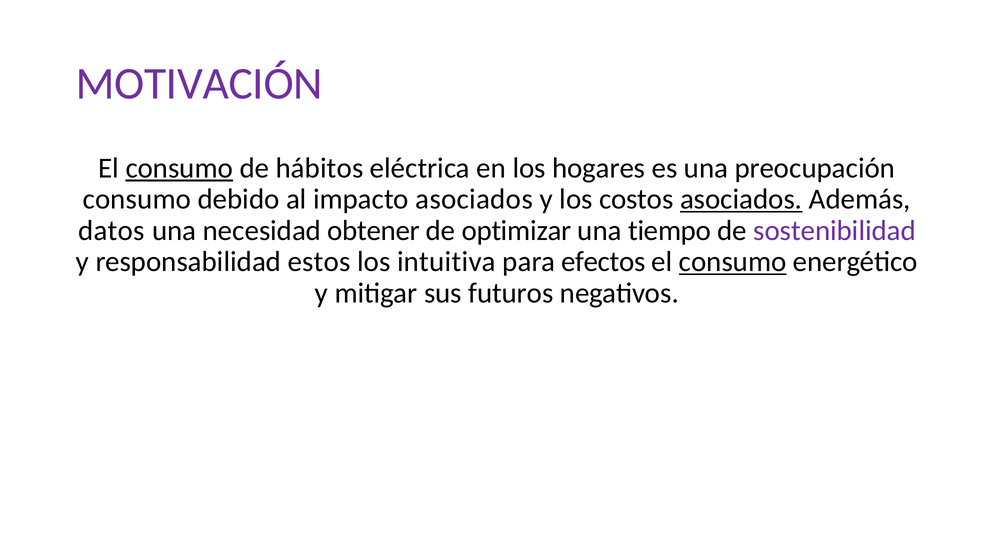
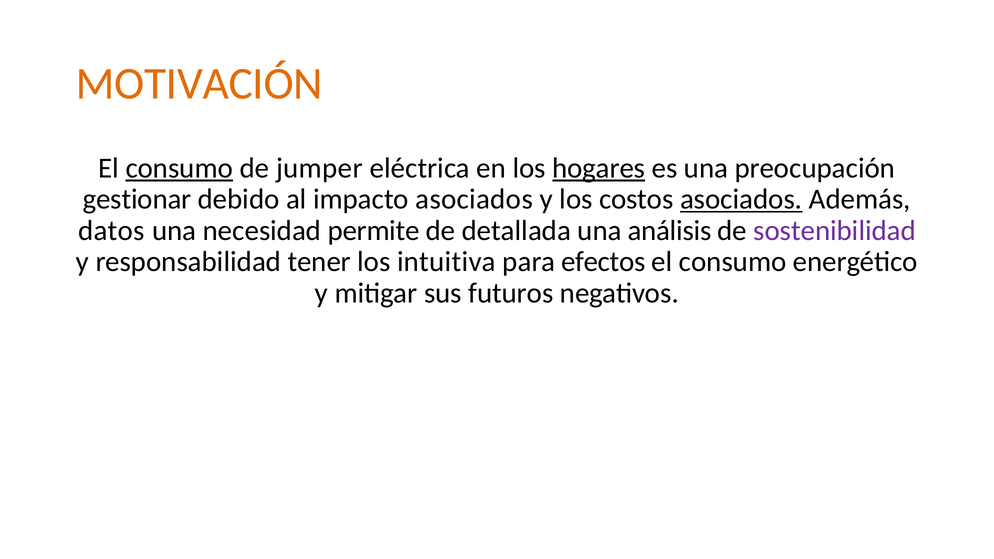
MOTIVACIÓN colour: purple -> orange
hábitos: hábitos -> jumper
hogares underline: none -> present
consumo at (137, 199): consumo -> gestionar
obtener: obtener -> permite
optimizar: optimizar -> detallada
tiempo: tiempo -> análisis
estos: estos -> tener
consumo at (733, 262) underline: present -> none
